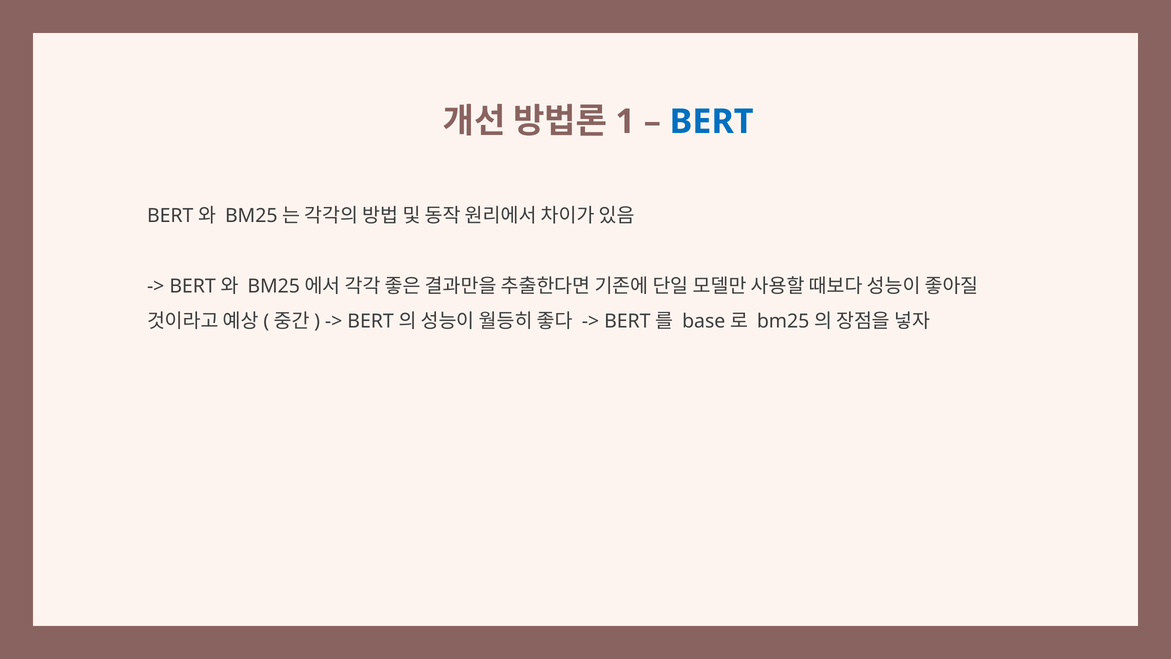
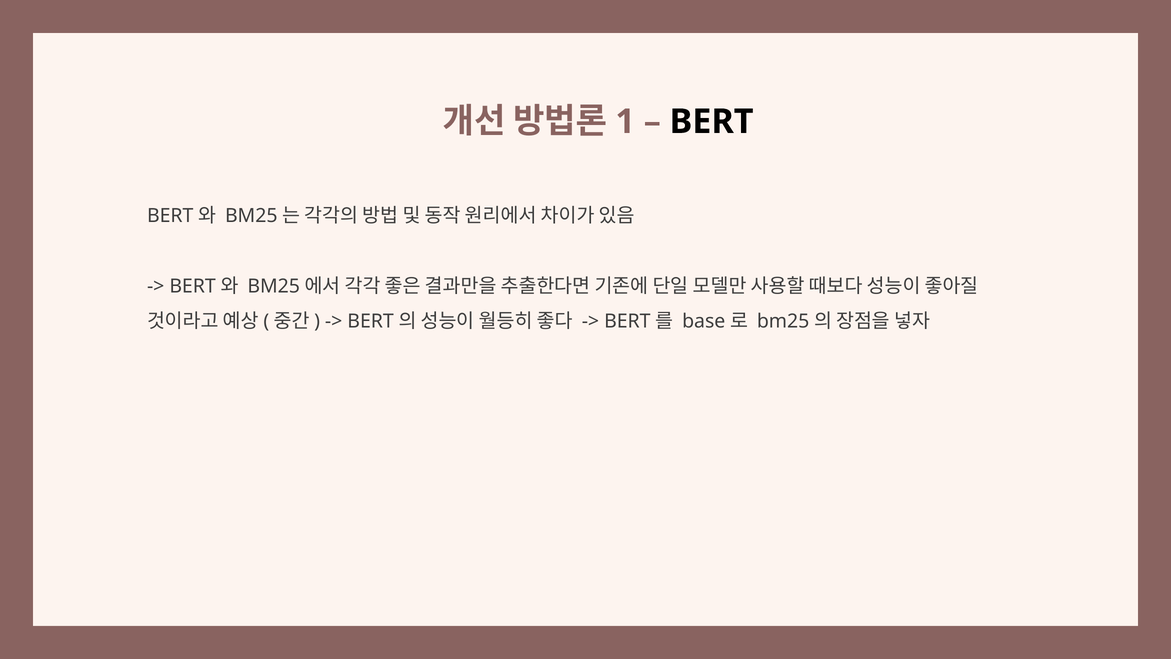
BERT colour: blue -> black
